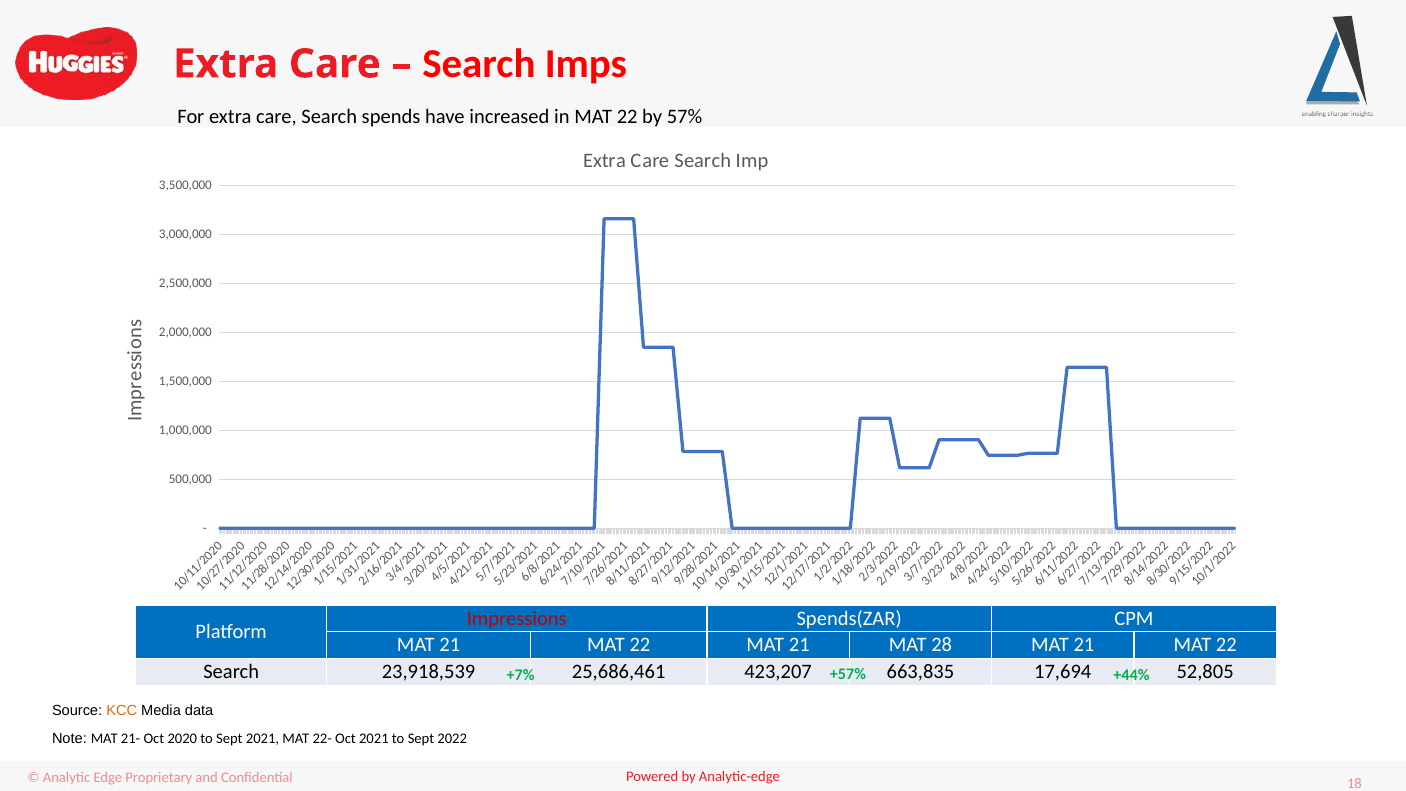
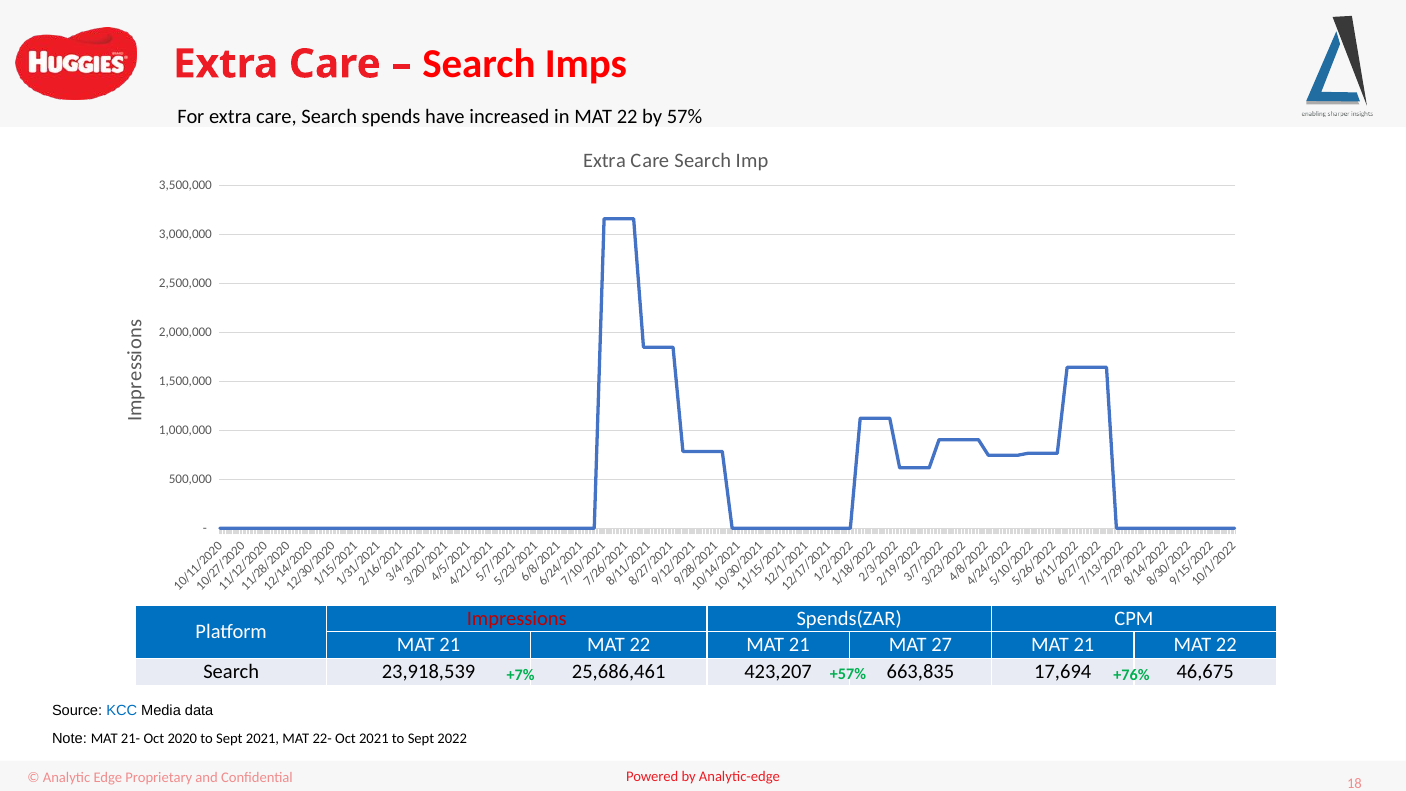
28: 28 -> 27
52,805: 52,805 -> 46,675
+44%: +44% -> +76%
KCC colour: orange -> blue
